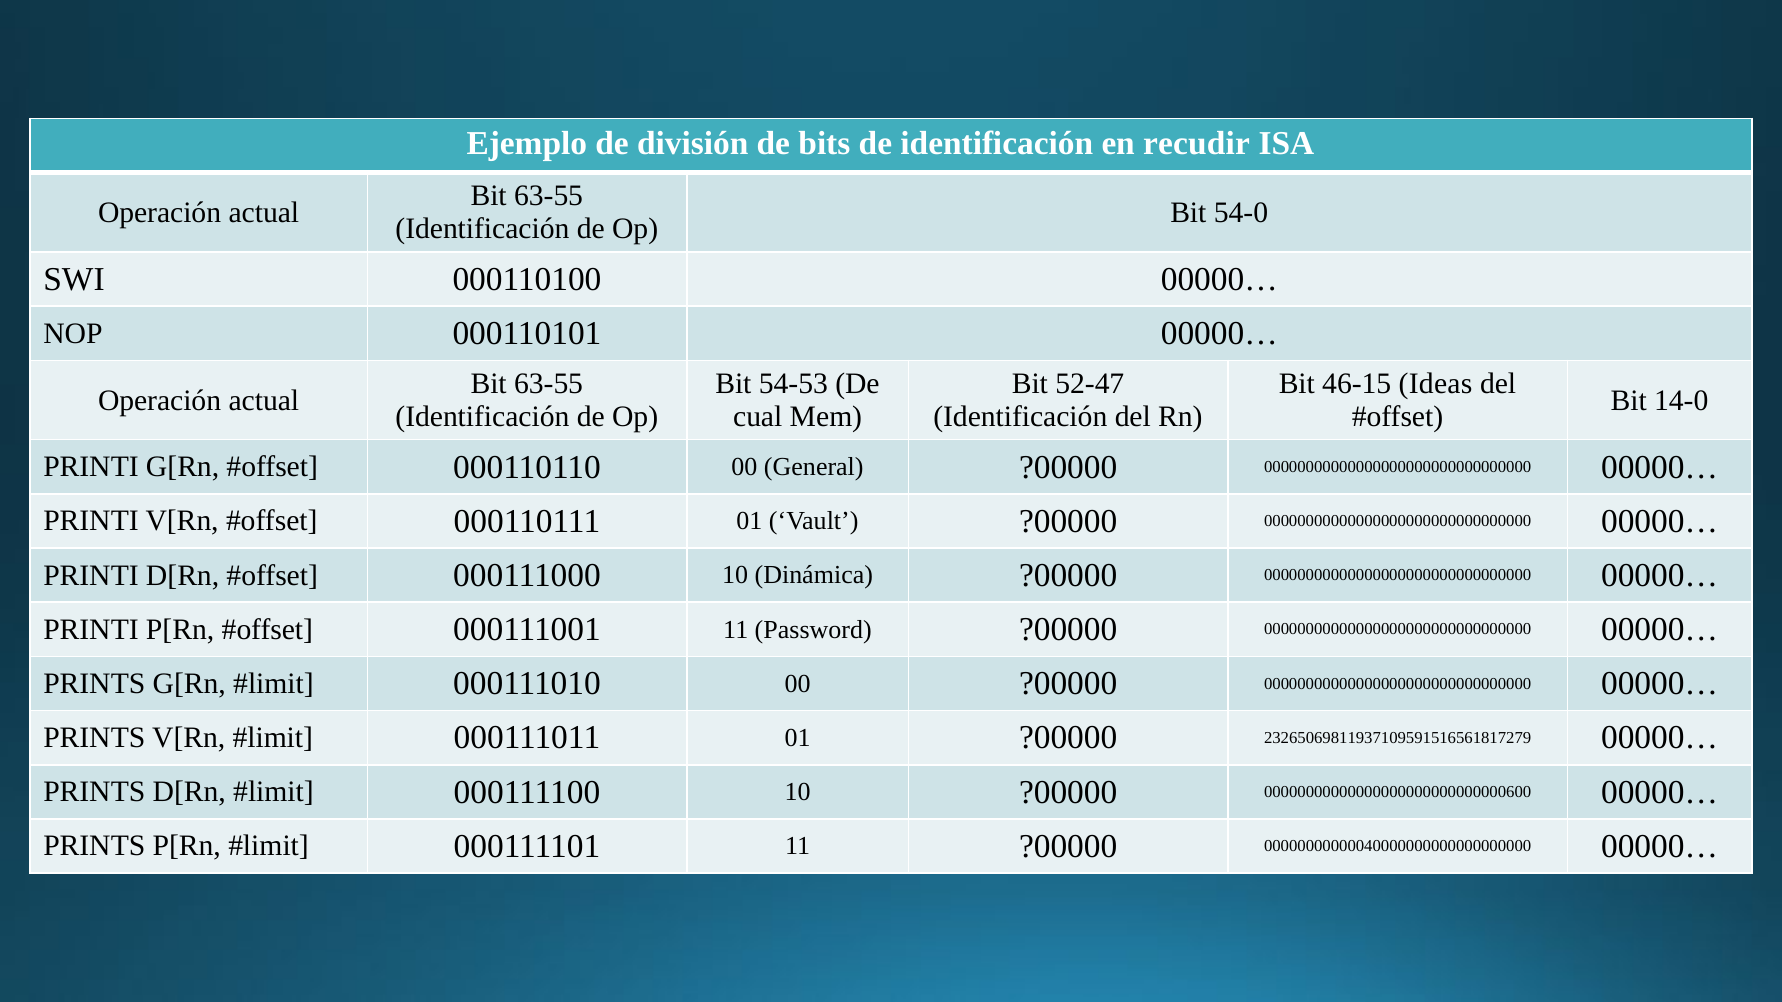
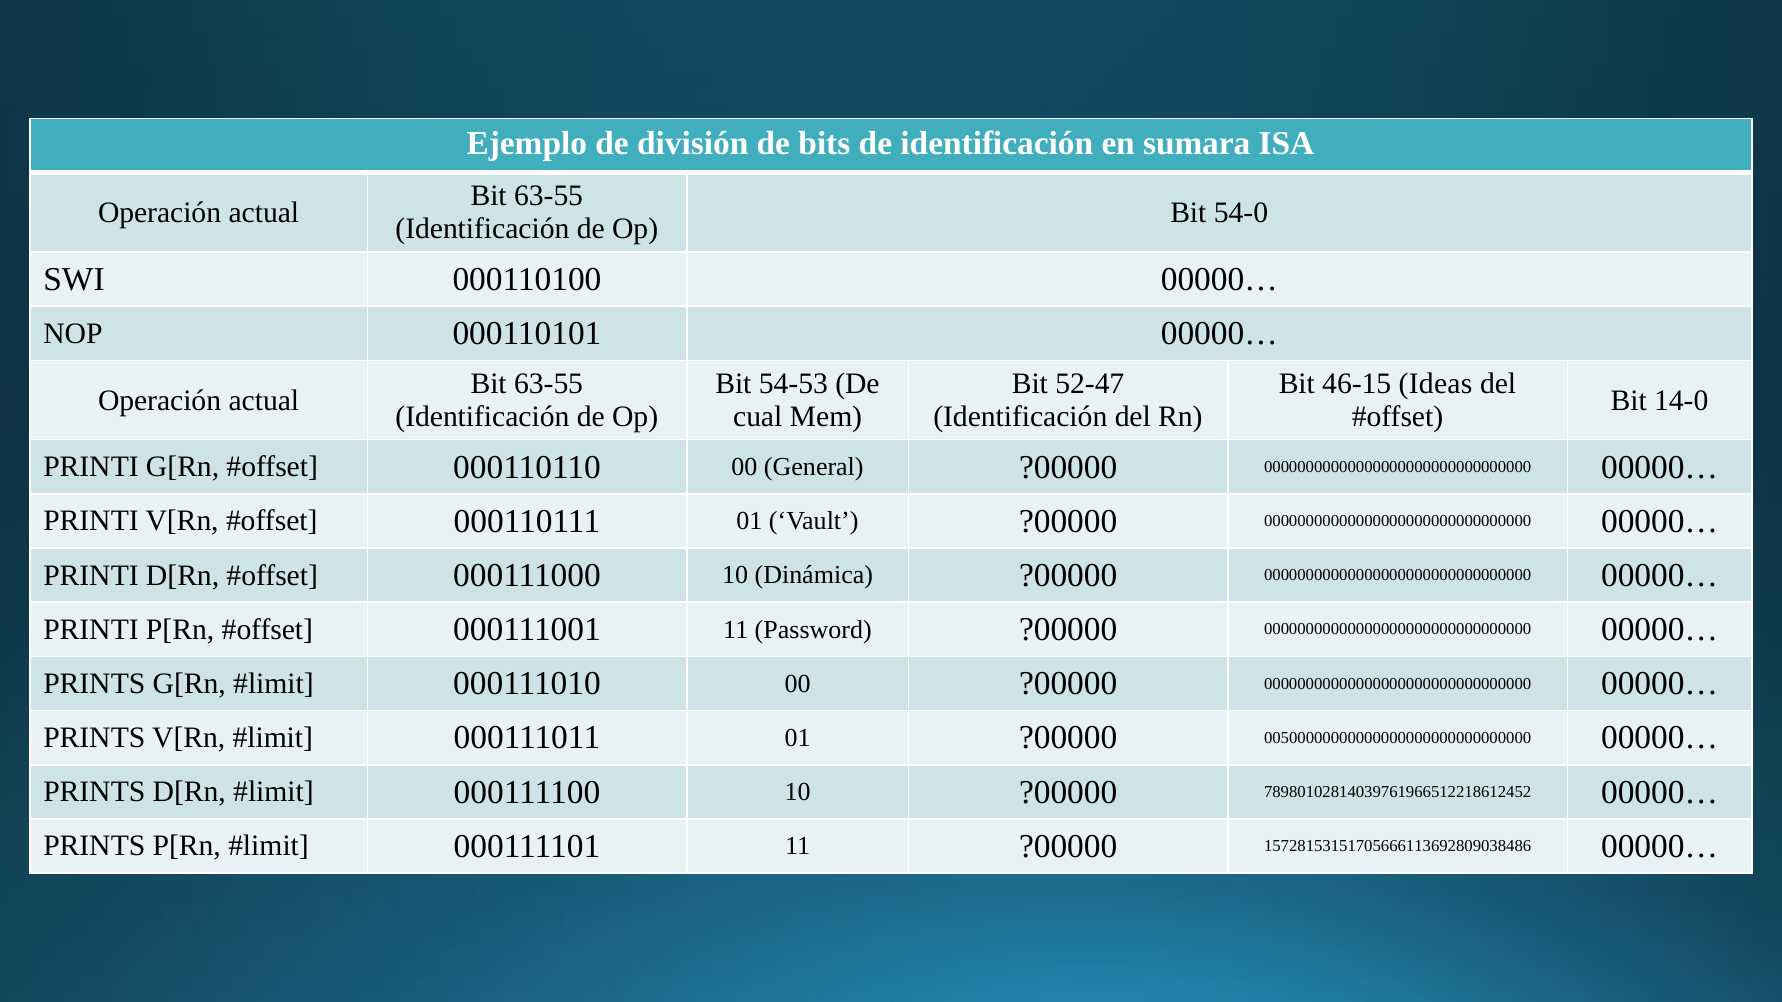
recudir: recudir -> sumara
23265069811937109591516561817279: 23265069811937109591516561817279 -> 00500000000000000000000000000000
00000000000000000000000000000600: 00000000000000000000000000000600 -> 78980102814039761966512218612452
00000000000040000000000000000000: 00000000000040000000000000000000 -> 15728153151705666113692809038486
